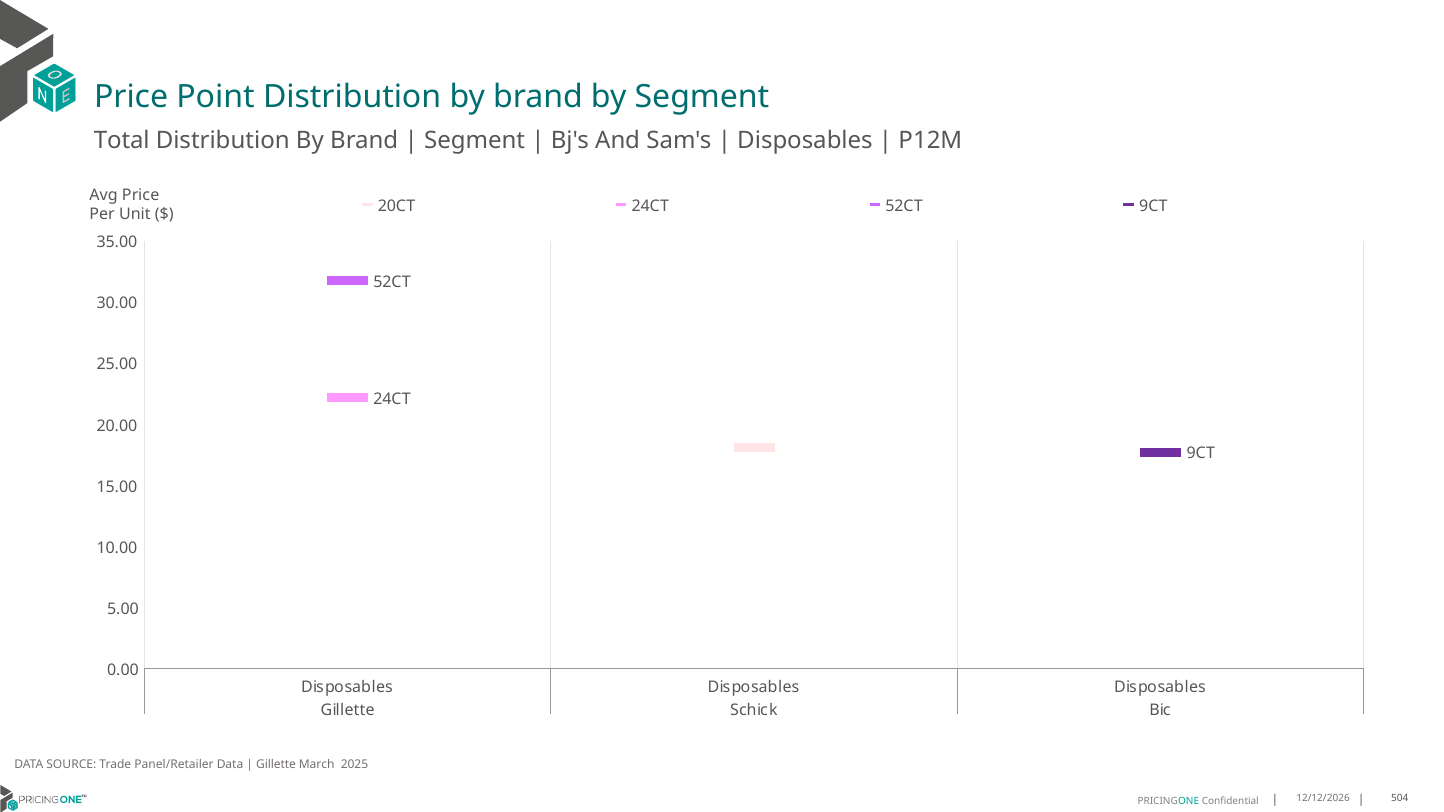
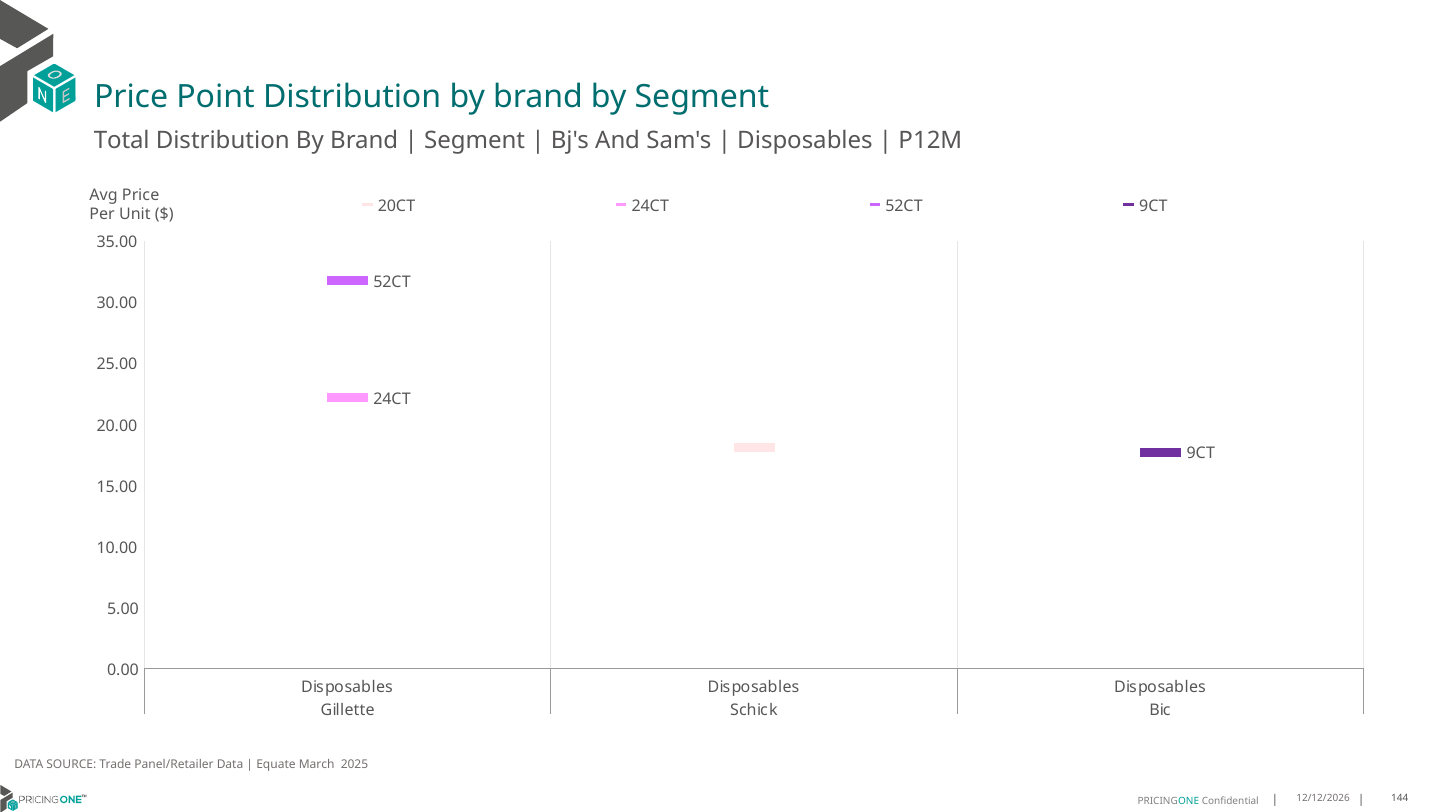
Gillette at (276, 765): Gillette -> Equate
504: 504 -> 144
